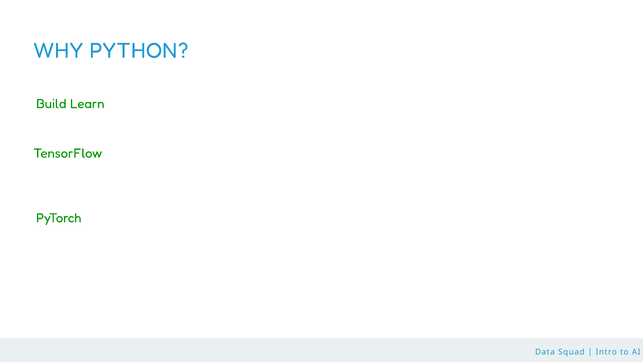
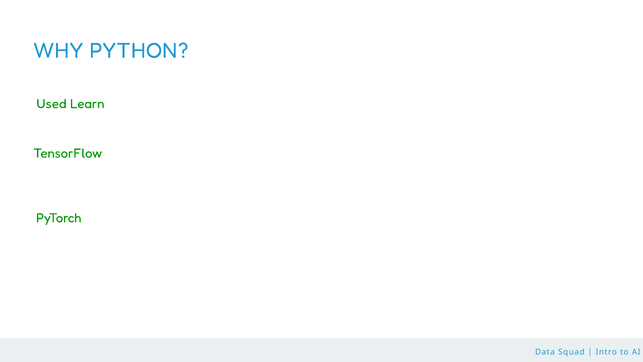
Build: Build -> Used
